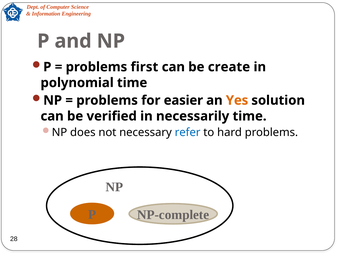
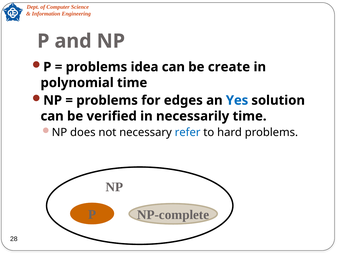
first: first -> idea
easier: easier -> edges
Yes colour: orange -> blue
